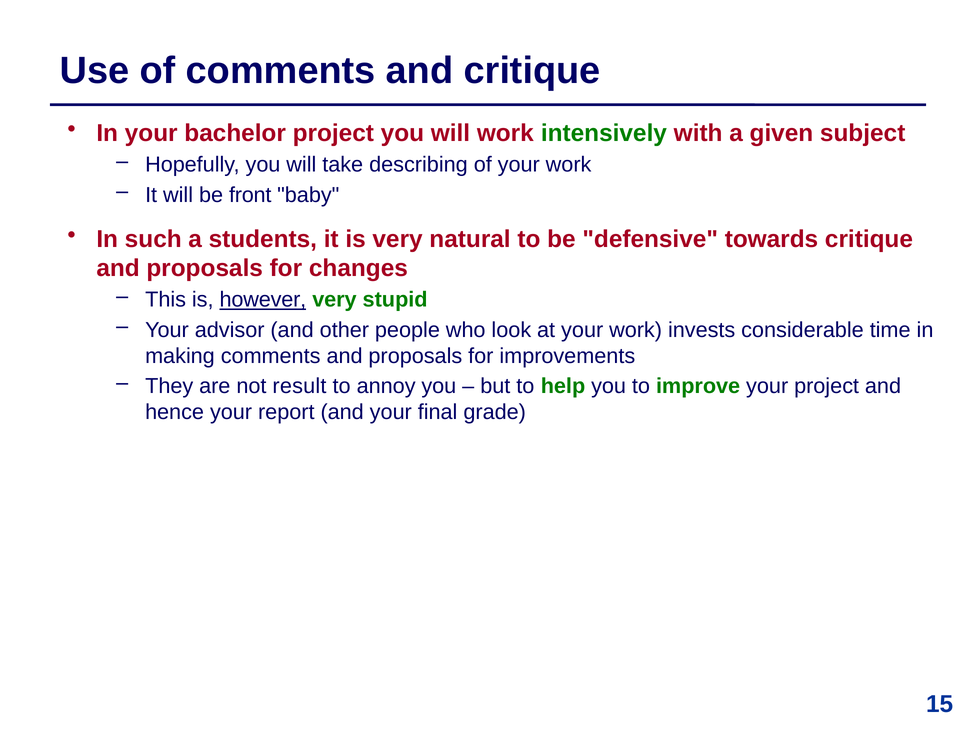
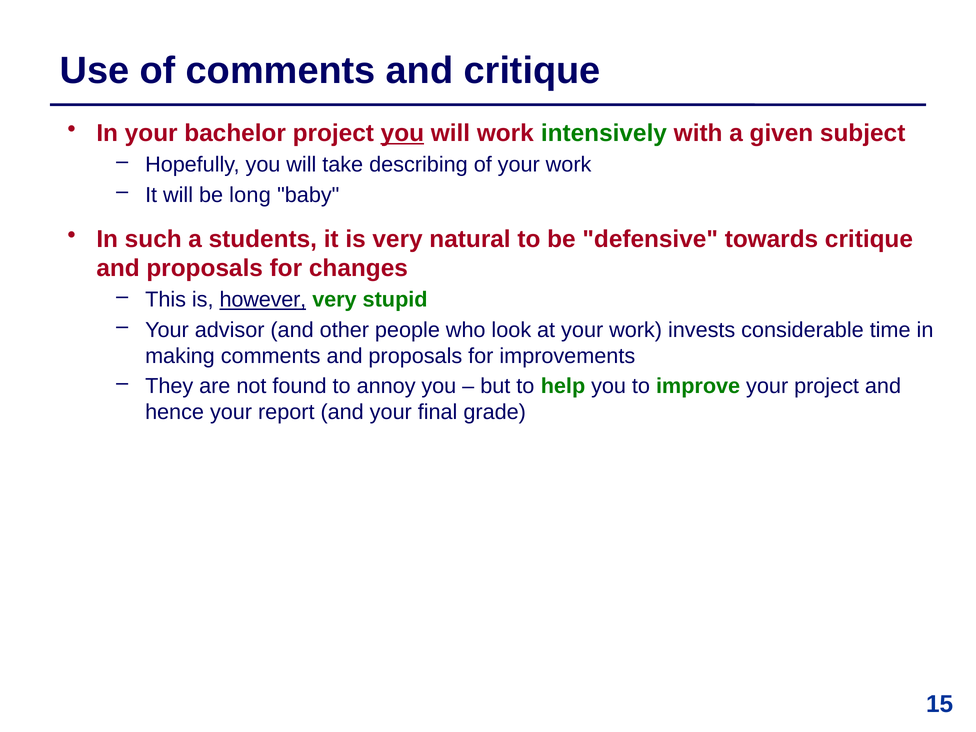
you at (402, 133) underline: none -> present
front: front -> long
result: result -> found
